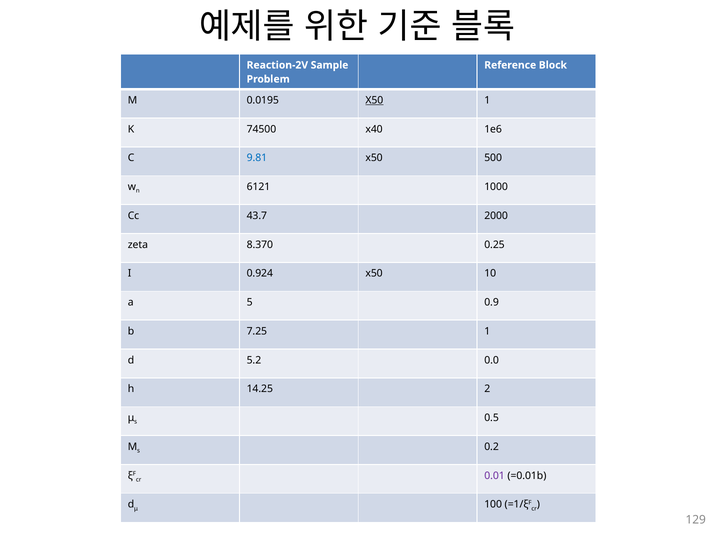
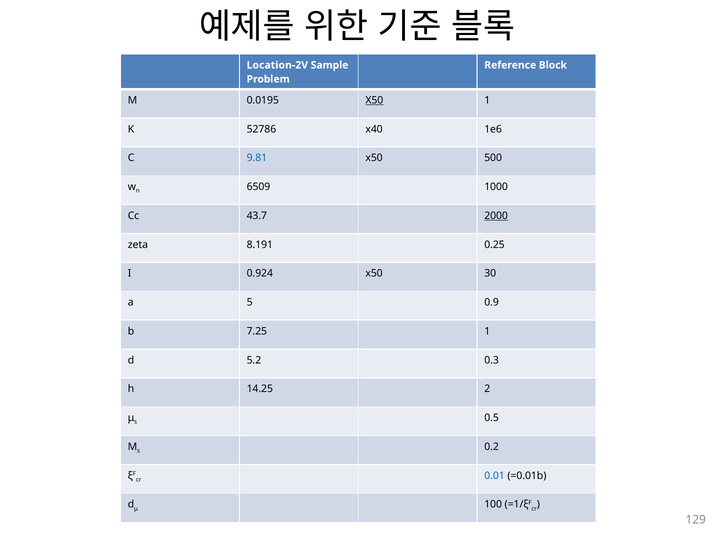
Reaction-2V: Reaction-2V -> Location-2V
74500: 74500 -> 52786
6121: 6121 -> 6509
2000 underline: none -> present
8.370: 8.370 -> 8.191
10: 10 -> 30
0.0: 0.0 -> 0.3
0.01 colour: purple -> blue
